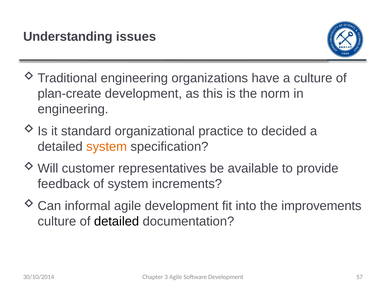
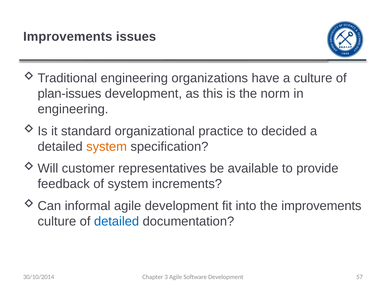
Understanding at (68, 37): Understanding -> Improvements
plan-create: plan-create -> plan-issues
detailed at (117, 221) colour: black -> blue
